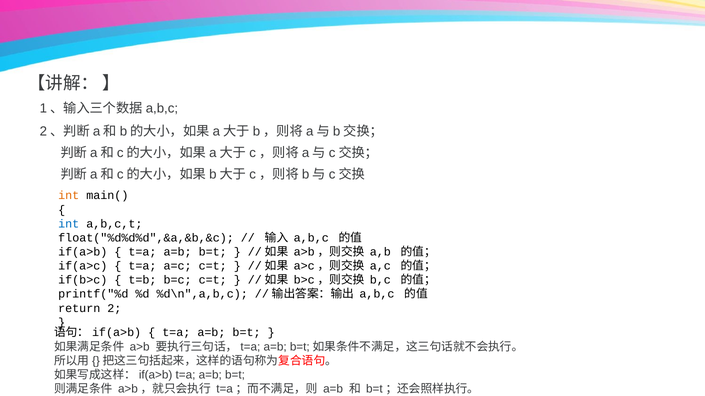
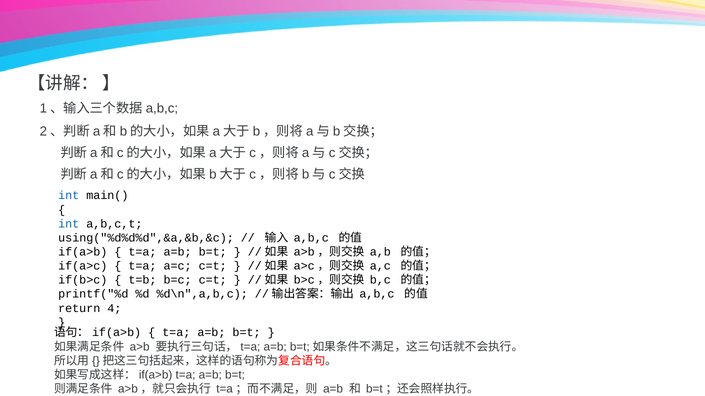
int at (69, 196) colour: orange -> blue
float("%d%d%d",&a,&b,&c: float("%d%d%d",&a,&b,&c -> using("%d%d%d",&a,&b,&c
2: 2 -> 4
